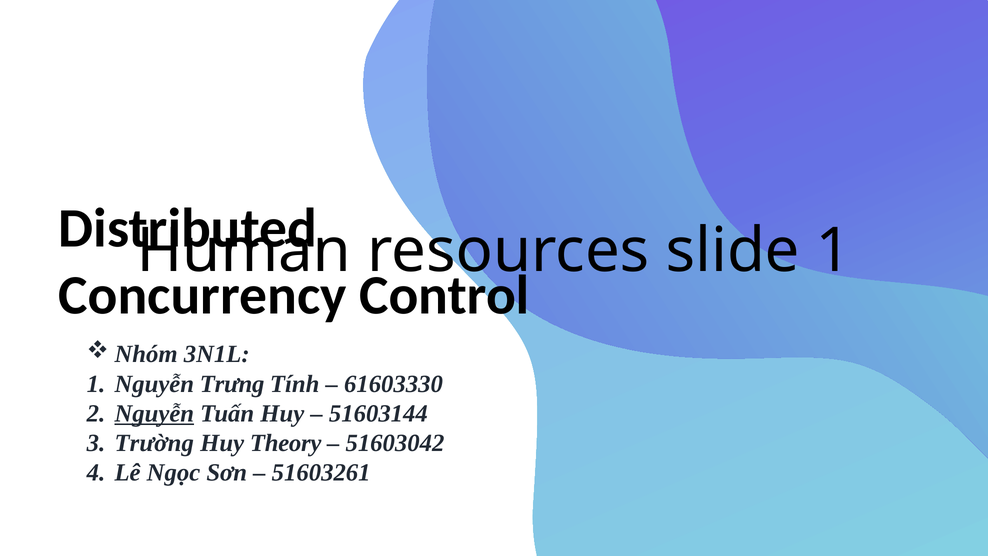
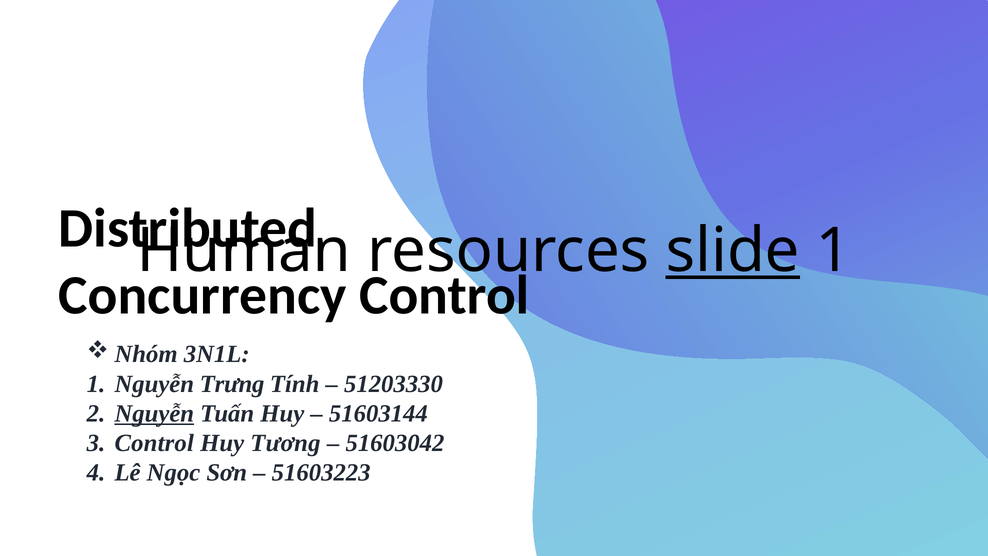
slide underline: none -> present
61603330: 61603330 -> 51203330
Trường at (154, 443): Trường -> Control
Theory: Theory -> Tương
51603261: 51603261 -> 51603223
